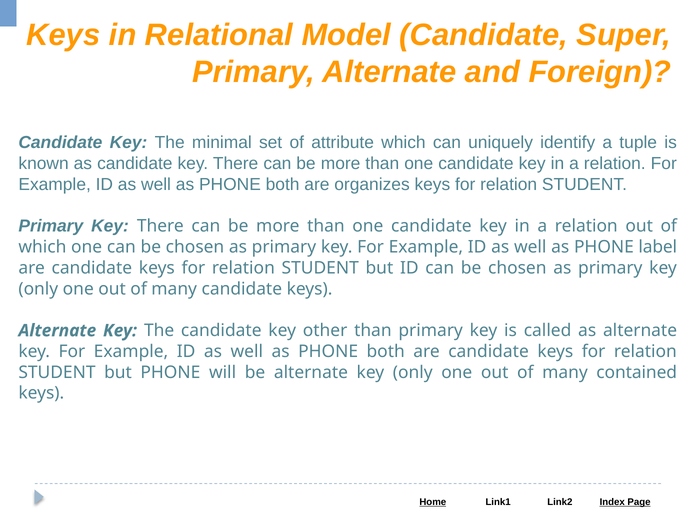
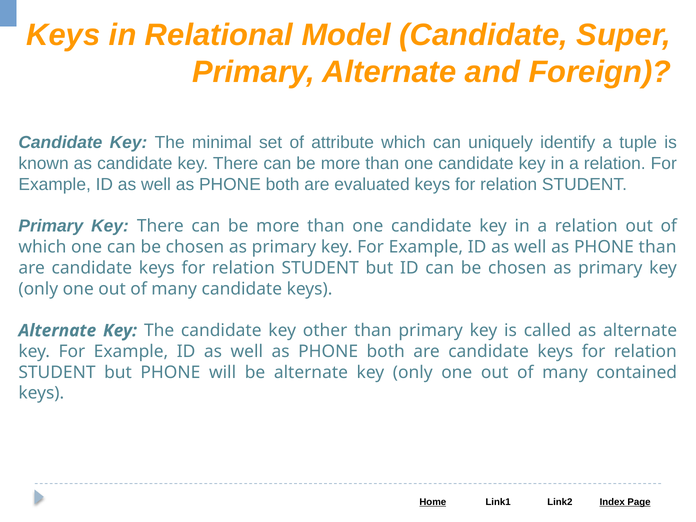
organizes: organizes -> evaluated
PHONE label: label -> than
